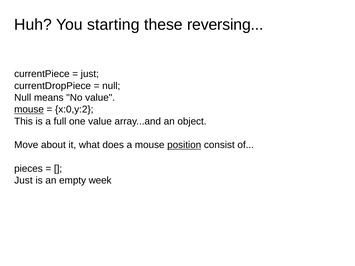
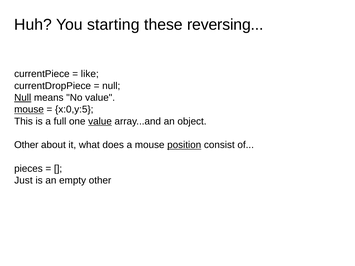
just at (90, 74): just -> like
Null at (23, 98) underline: none -> present
x:0,y:2: x:0,y:2 -> x:0,y:5
value at (100, 121) underline: none -> present
Move at (26, 145): Move -> Other
empty week: week -> other
